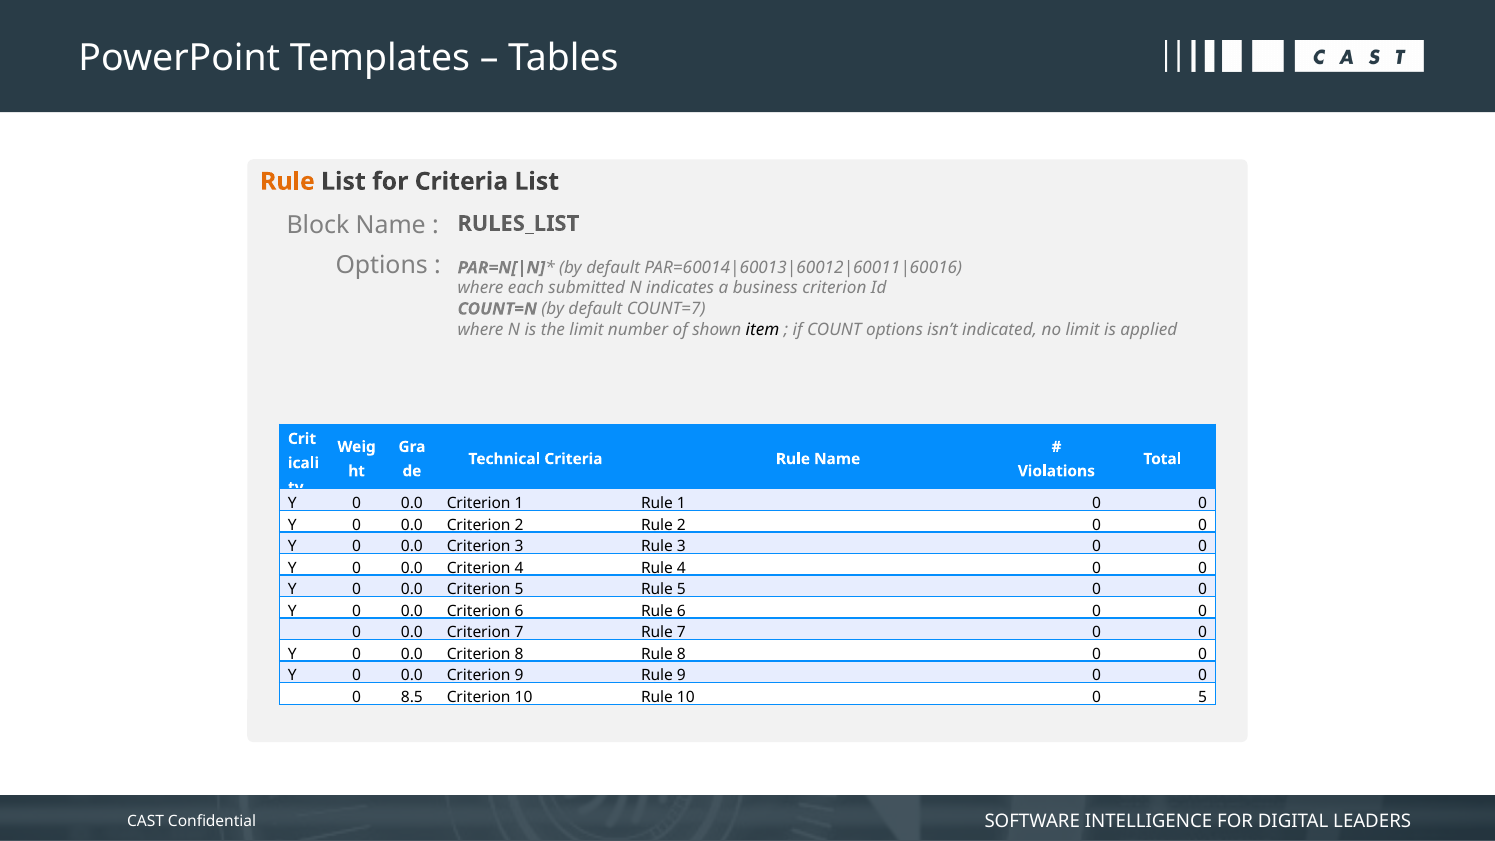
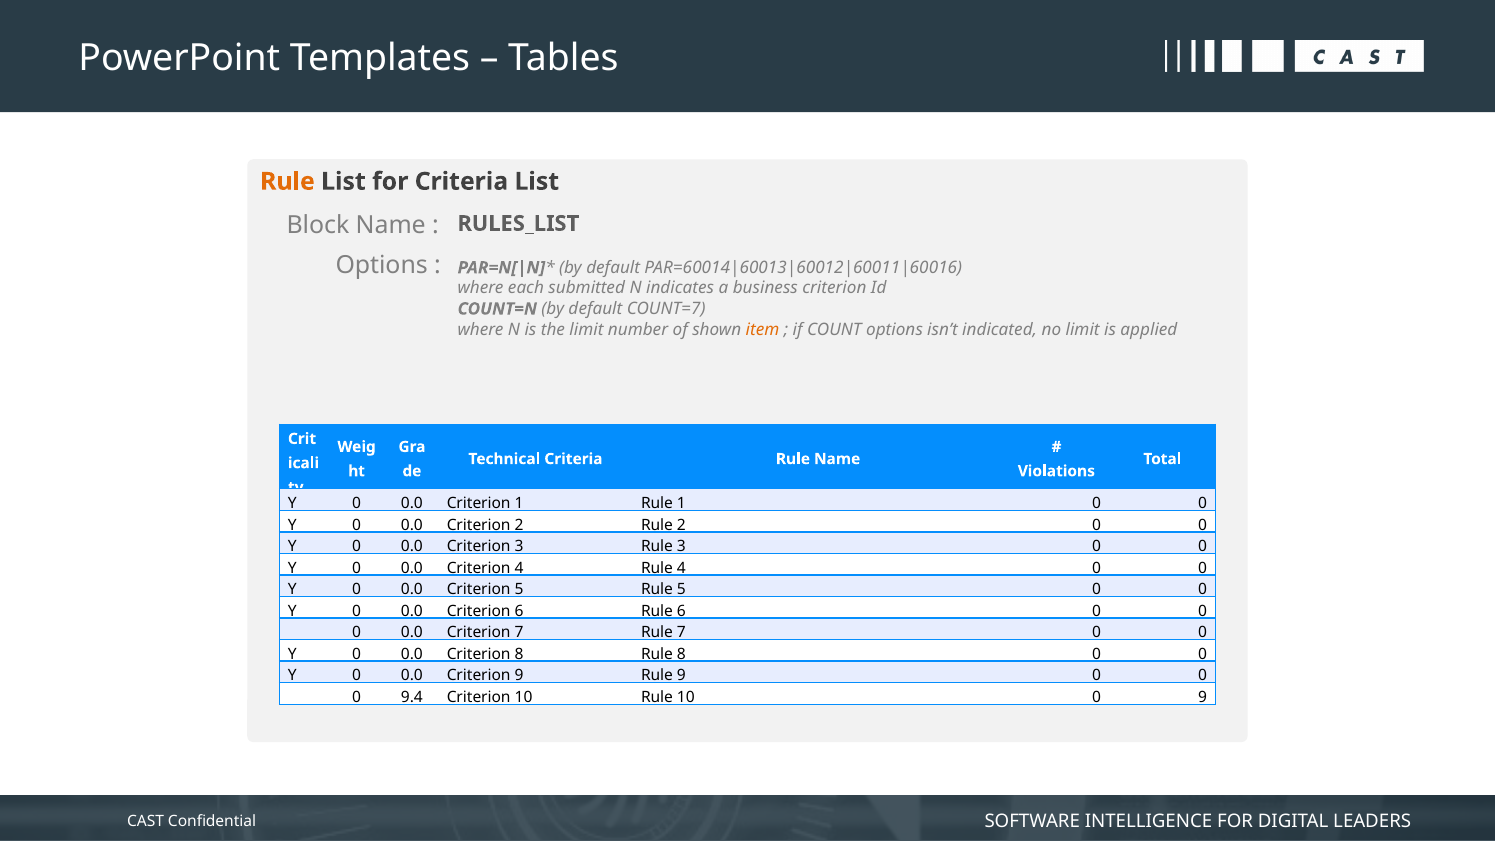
item colour: black -> orange
8.5: 8.5 -> 9.4
0 5: 5 -> 9
